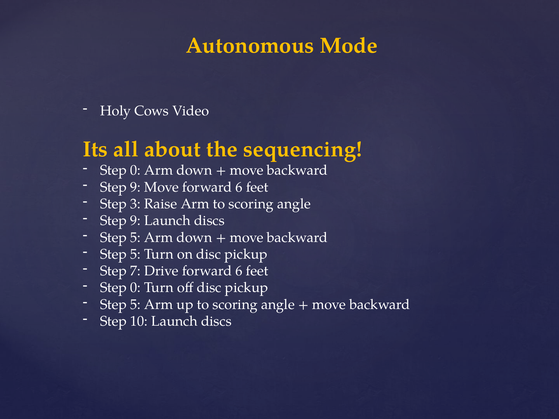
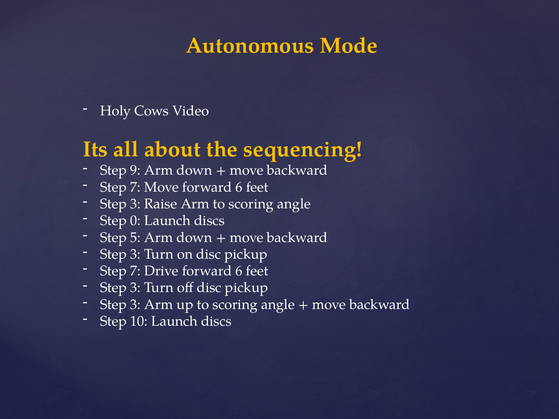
0 at (136, 170): 0 -> 9
9 at (136, 187): 9 -> 7
9 at (136, 221): 9 -> 0
5 at (136, 254): 5 -> 3
0 at (136, 288): 0 -> 3
5 at (136, 305): 5 -> 3
